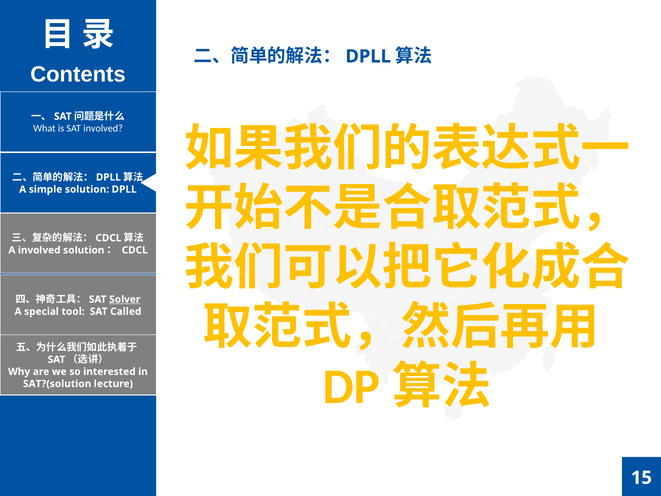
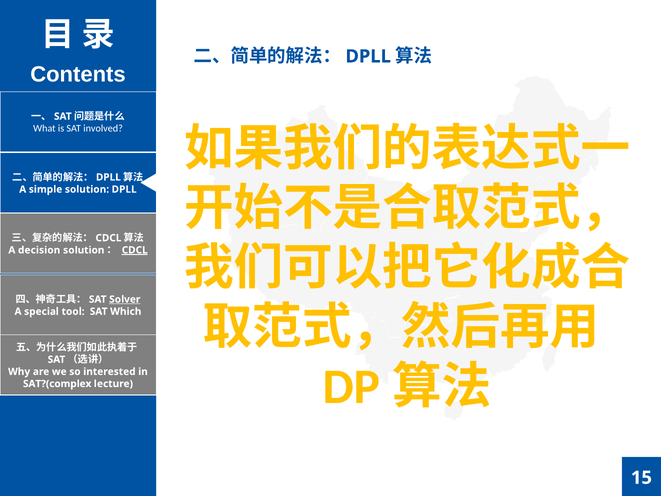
A involved: involved -> decision
CDCL at (135, 250) underline: none -> present
Called: Called -> Which
SAT?(solution: SAT?(solution -> SAT?(complex
